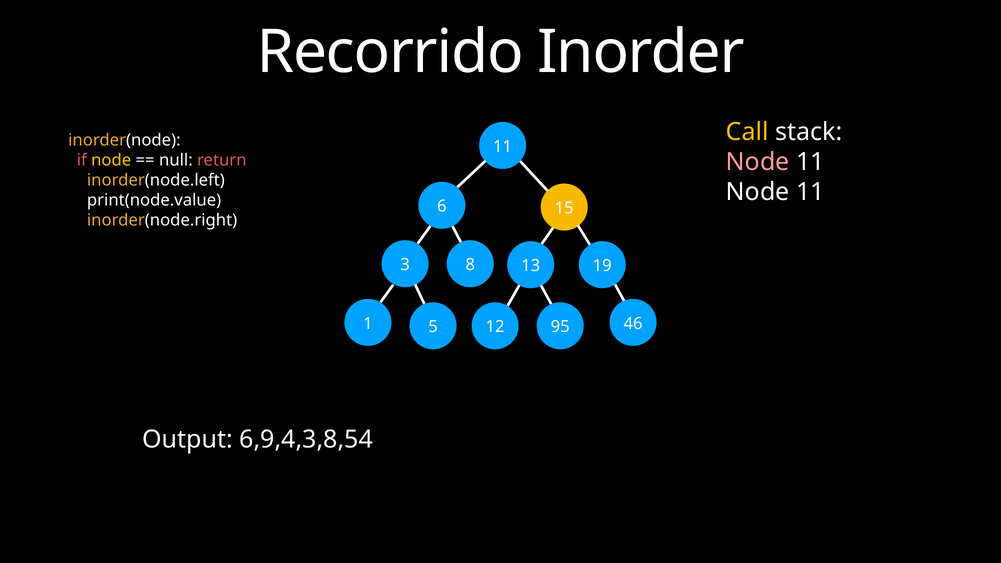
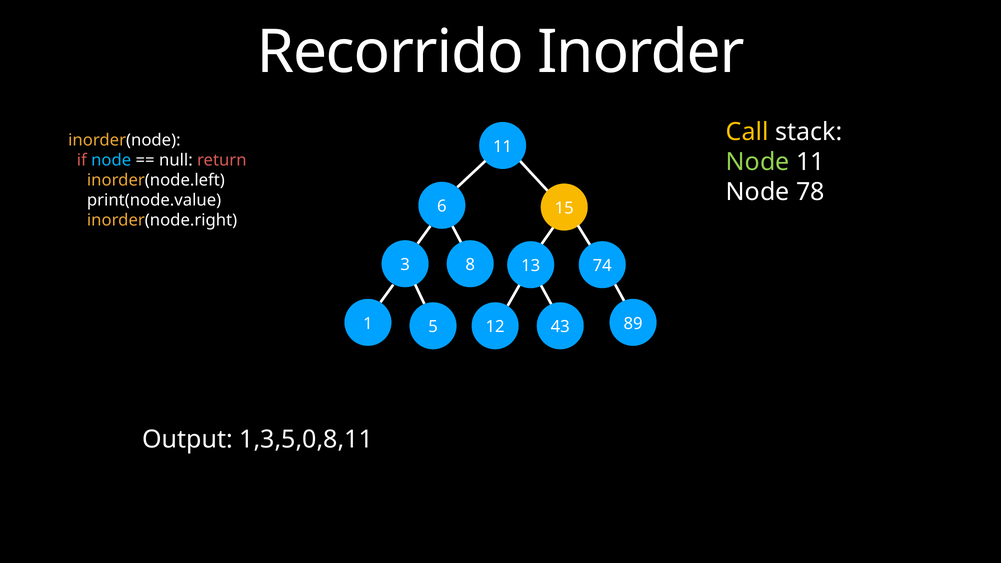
Node at (758, 162) colour: pink -> light green
node at (111, 160) colour: yellow -> light blue
11 at (810, 192): 11 -> 78
19: 19 -> 74
95: 95 -> 43
46: 46 -> 89
6,9,4,3,8,54: 6,9,4,3,8,54 -> 1,3,5,0,8,11
